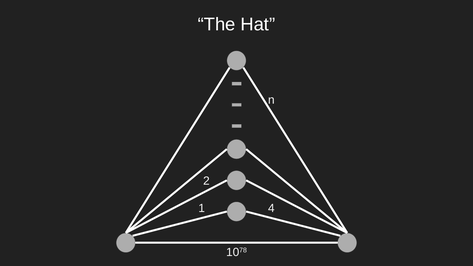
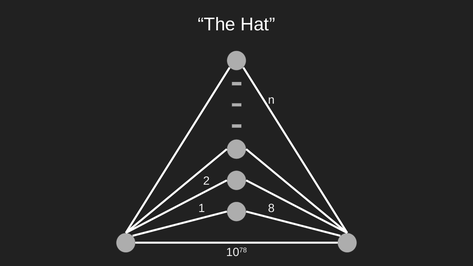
4: 4 -> 8
